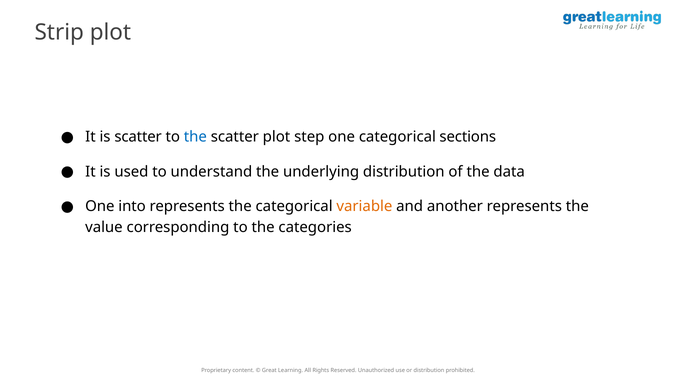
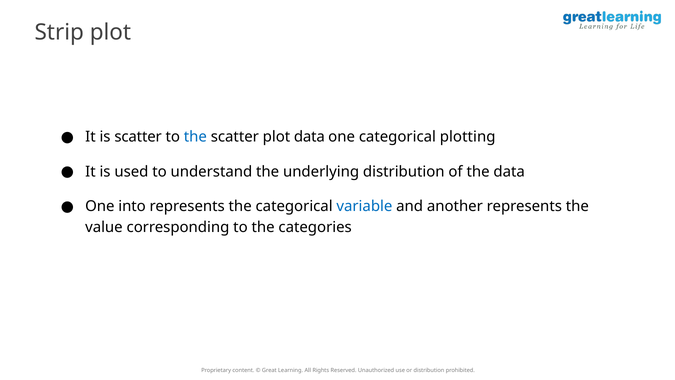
plot step: step -> data
sections: sections -> plotting
variable colour: orange -> blue
